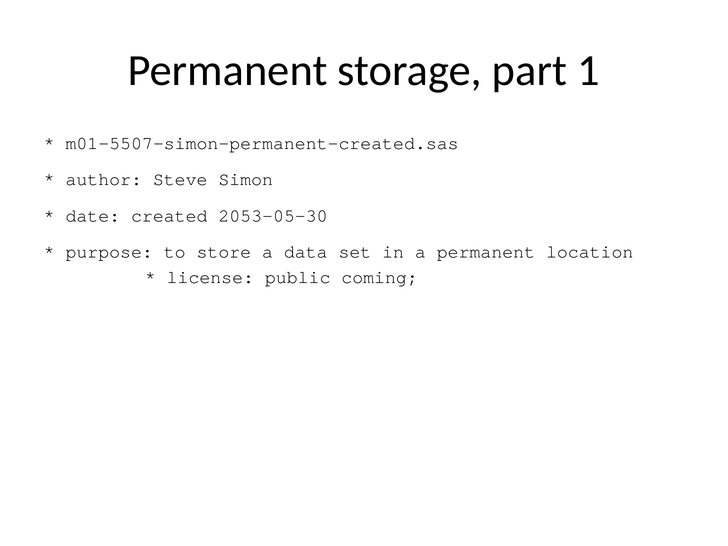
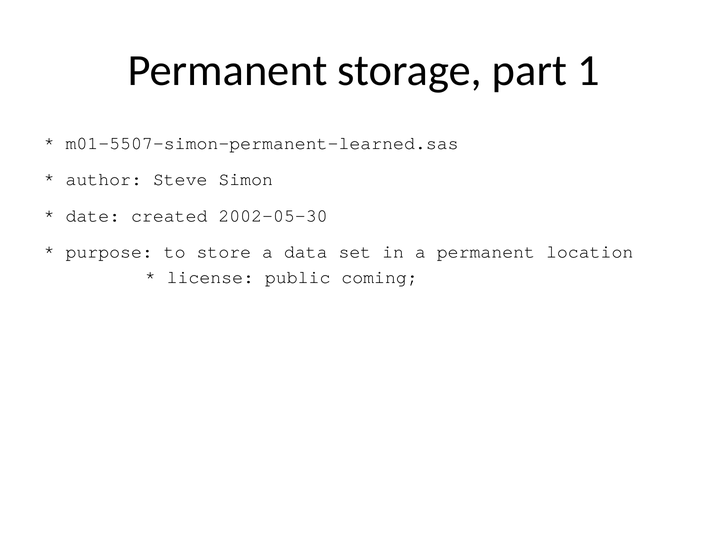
m01-5507-simon-permanent-created.sas: m01-5507-simon-permanent-created.sas -> m01-5507-simon-permanent-learned.sas
2053-05-30: 2053-05-30 -> 2002-05-30
